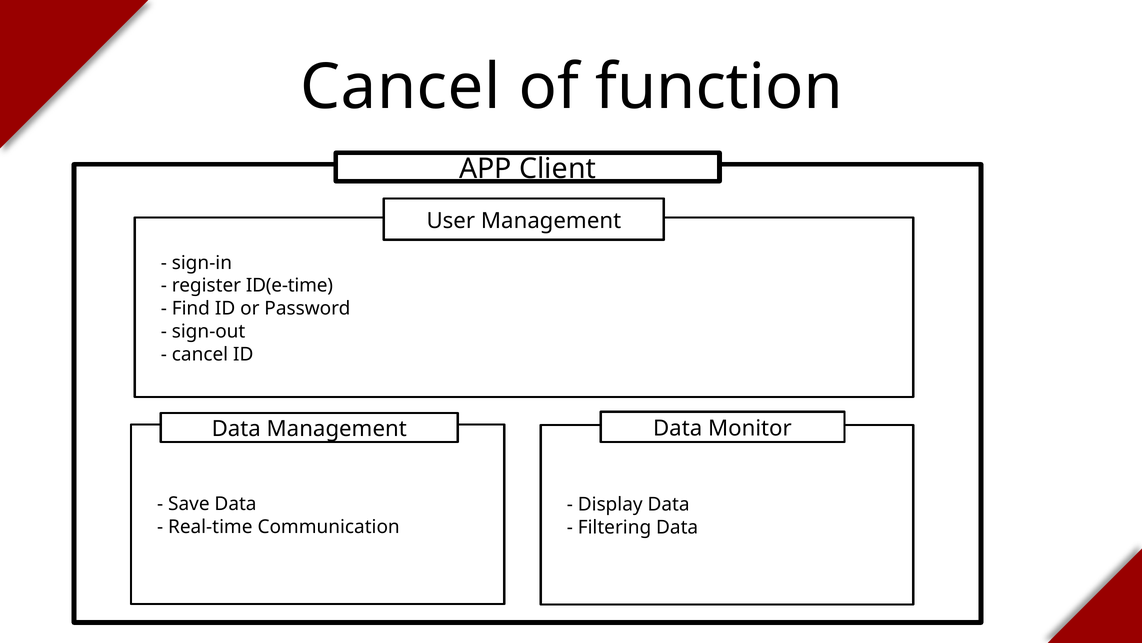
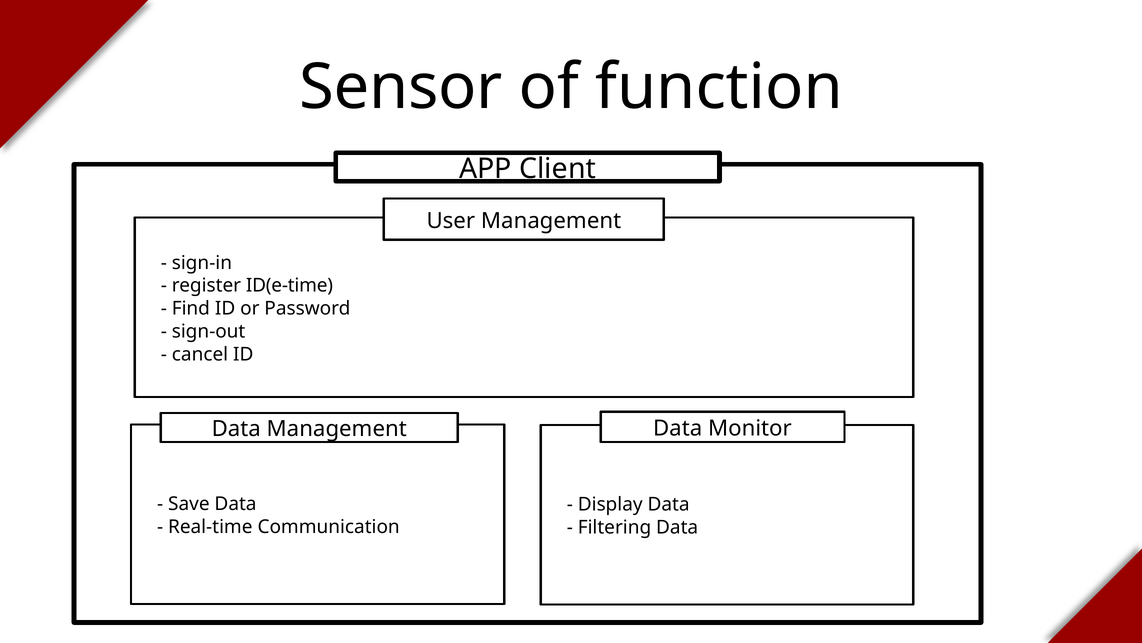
Cancel at (400, 87): Cancel -> Sensor
